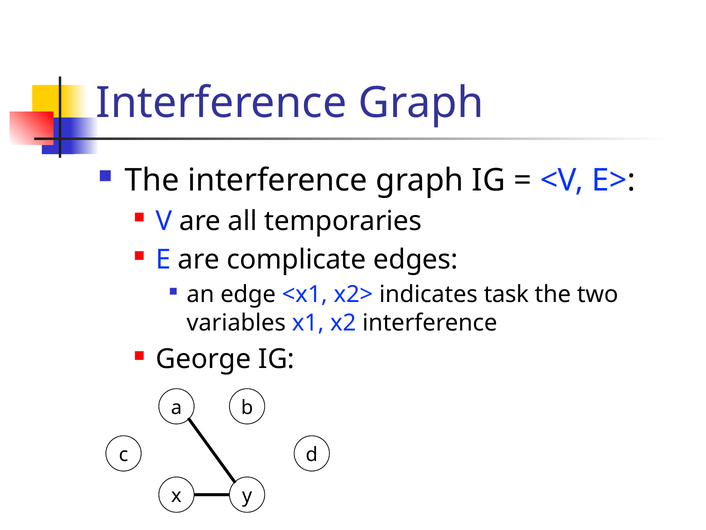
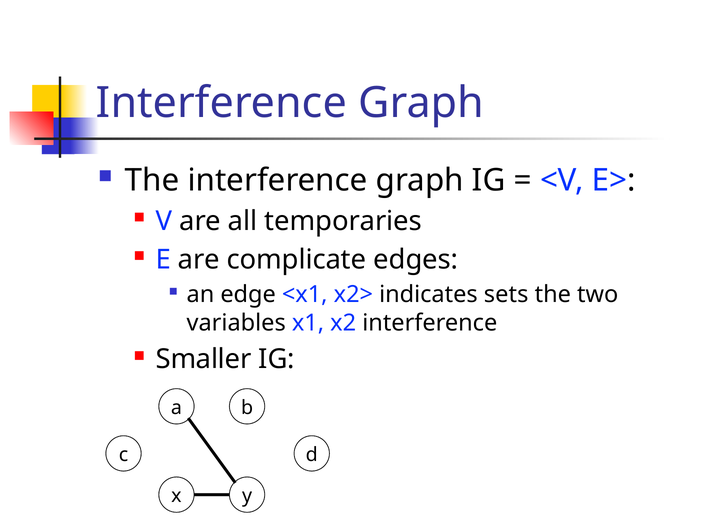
task: task -> sets
George: George -> Smaller
